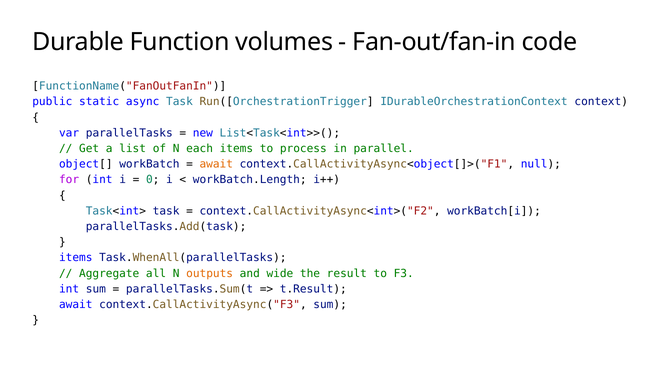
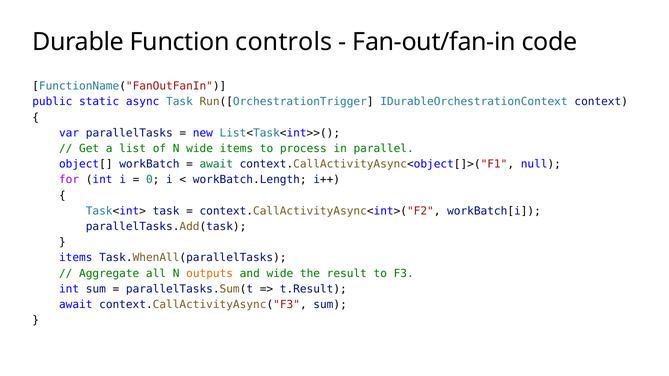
volumes: volumes -> controls
N each: each -> wide
await at (216, 164) colour: orange -> green
